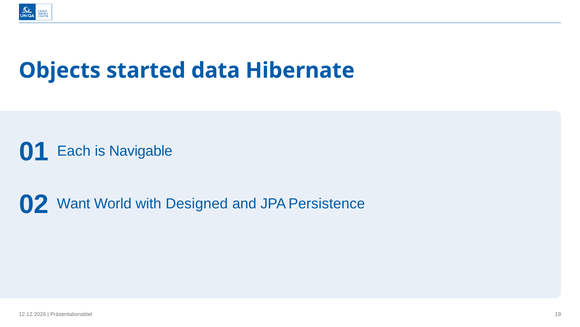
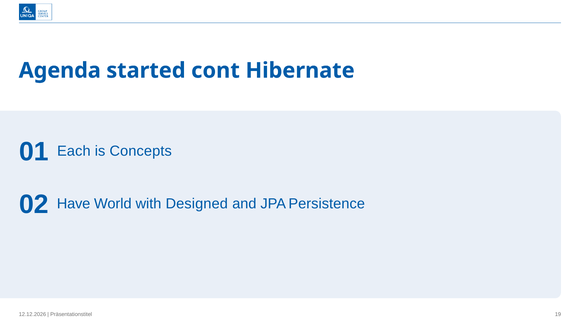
Objects: Objects -> Agenda
data: data -> cont
Navigable: Navigable -> Concepts
Want: Want -> Have
